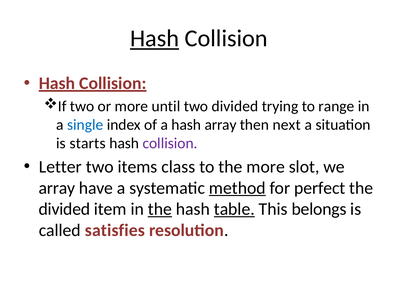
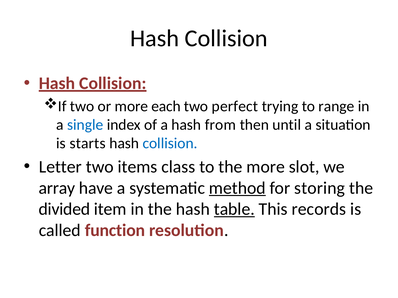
Hash at (155, 39) underline: present -> none
until: until -> each
two divided: divided -> perfect
hash array: array -> from
next: next -> until
collision at (170, 143) colour: purple -> blue
perfect: perfect -> storing
the at (160, 210) underline: present -> none
belongs: belongs -> records
satisfies: satisfies -> function
